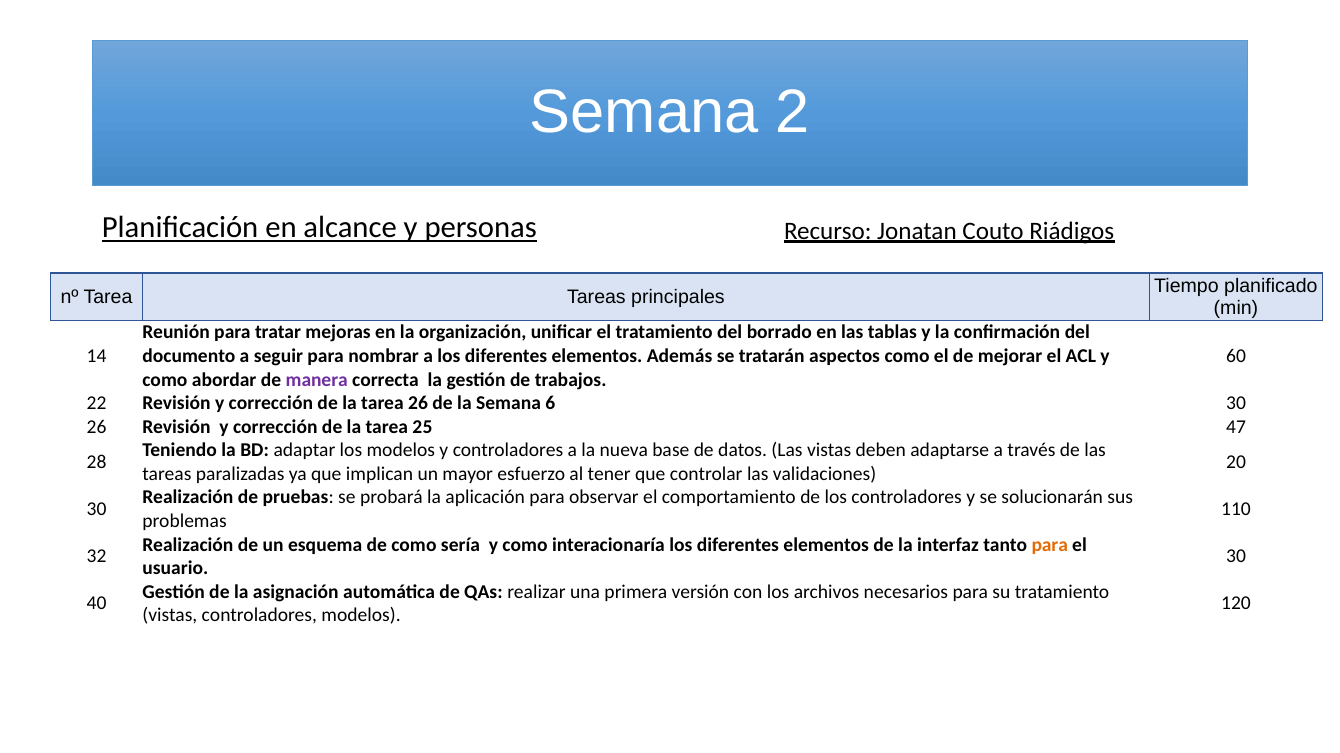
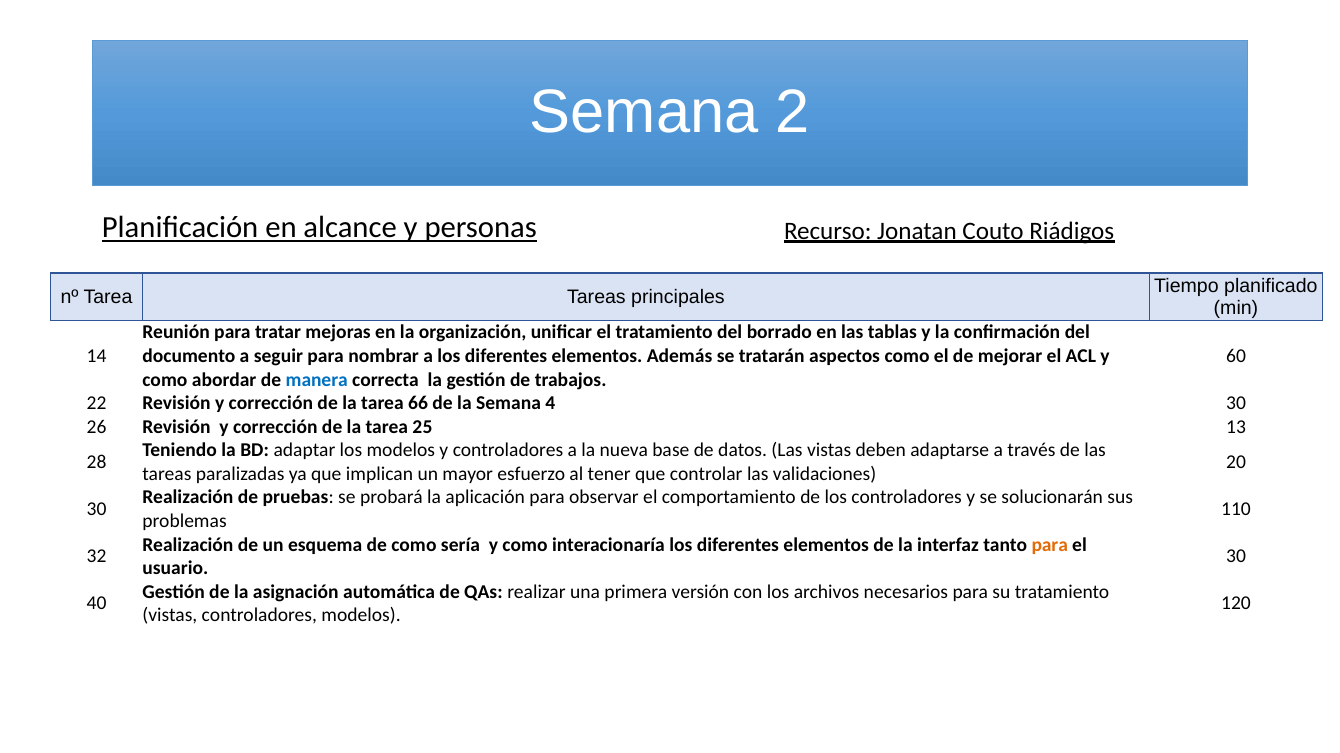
manera colour: purple -> blue
tarea 26: 26 -> 66
6: 6 -> 4
47: 47 -> 13
